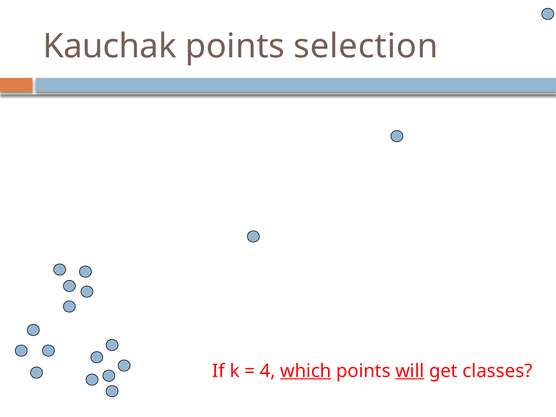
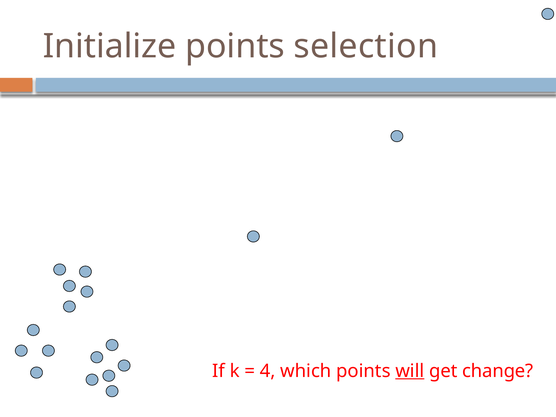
Kauchak: Kauchak -> Initialize
which underline: present -> none
classes: classes -> change
